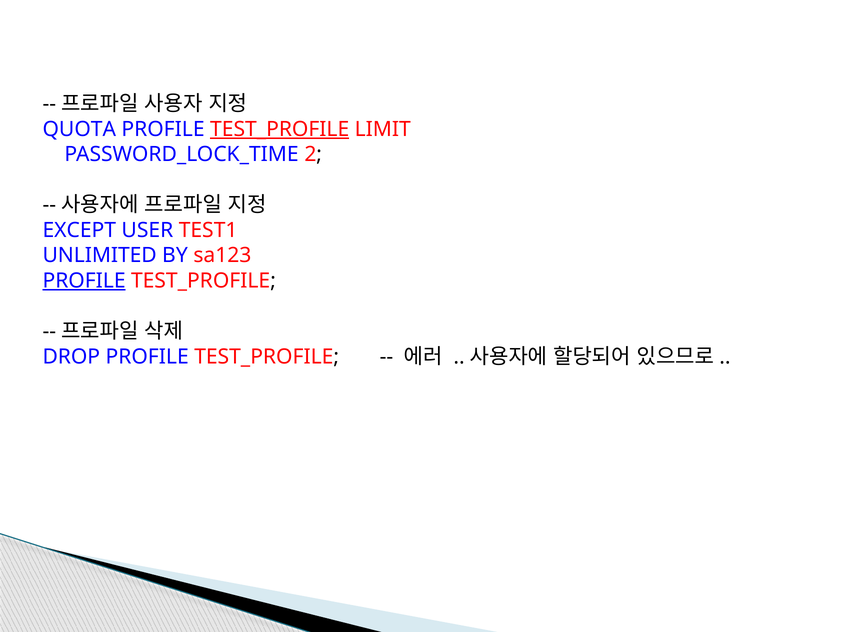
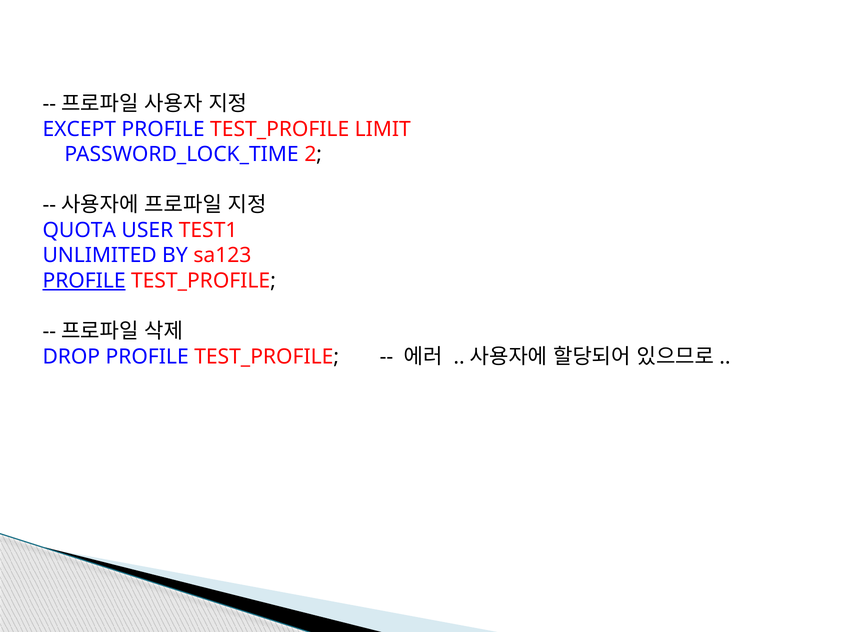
QUOTA: QUOTA -> EXCEPT
TEST_PROFILE at (280, 129) underline: present -> none
EXCEPT: EXCEPT -> QUOTA
